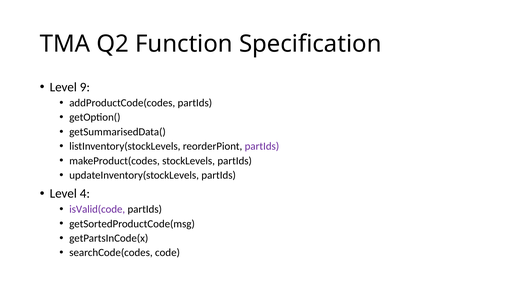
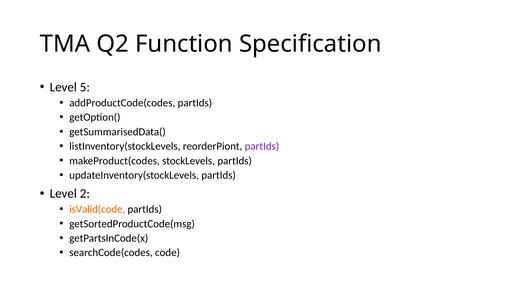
9: 9 -> 5
4: 4 -> 2
isValid(code colour: purple -> orange
